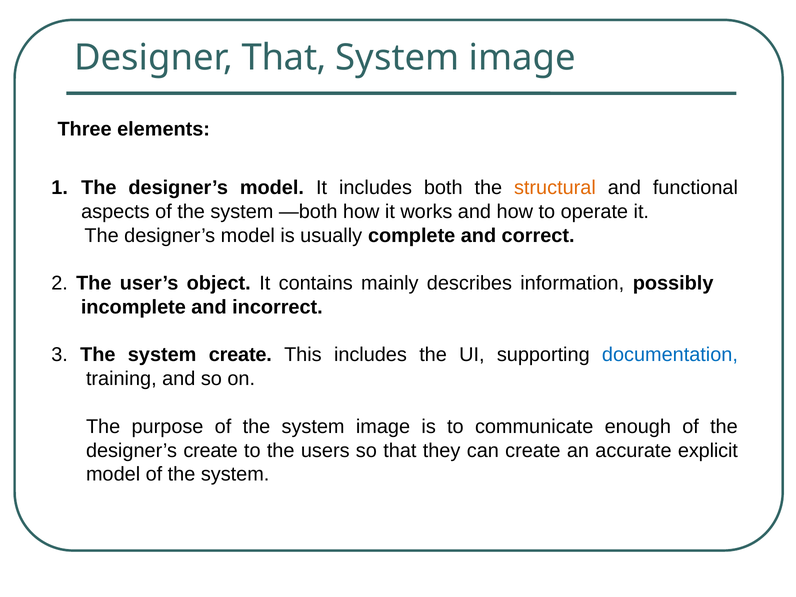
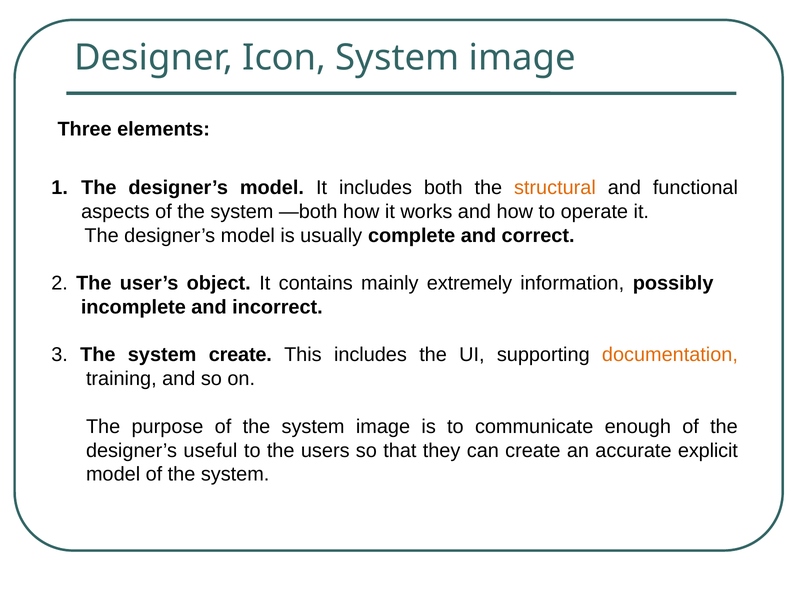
Designer That: That -> Icon
describes: describes -> extremely
documentation colour: blue -> orange
designer’s create: create -> useful
